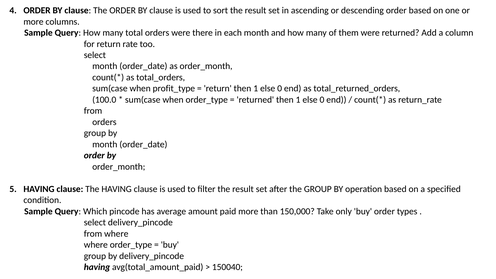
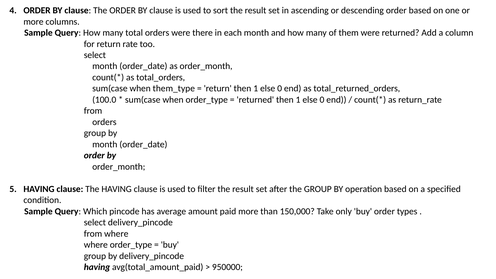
profit_type: profit_type -> them_type
150040: 150040 -> 950000
